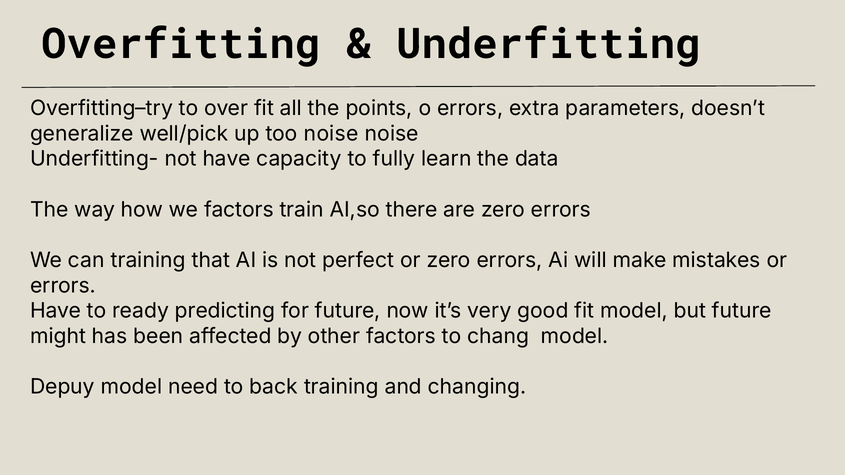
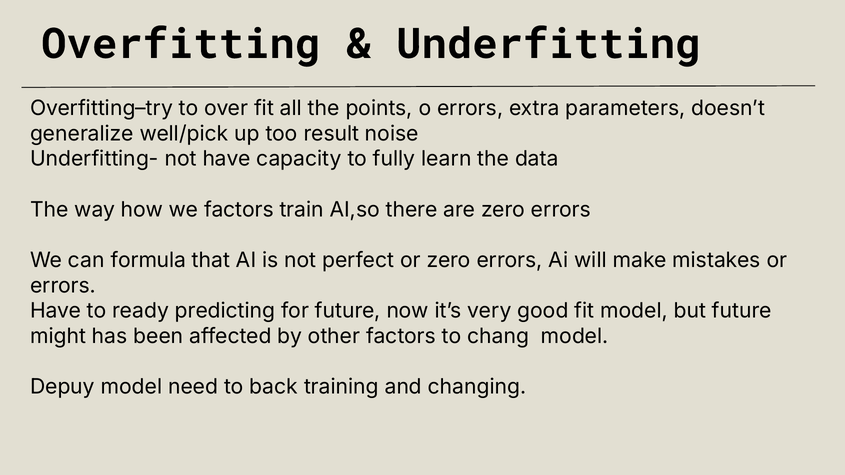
too noise: noise -> result
can training: training -> formula
